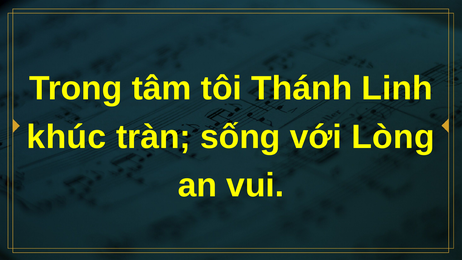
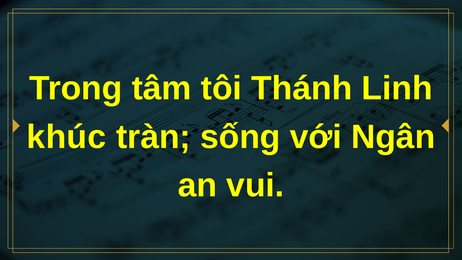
Lòng: Lòng -> Ngân
